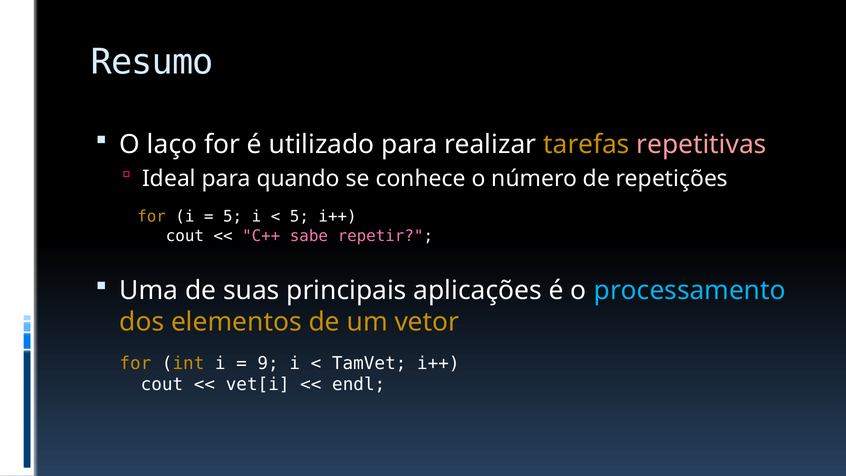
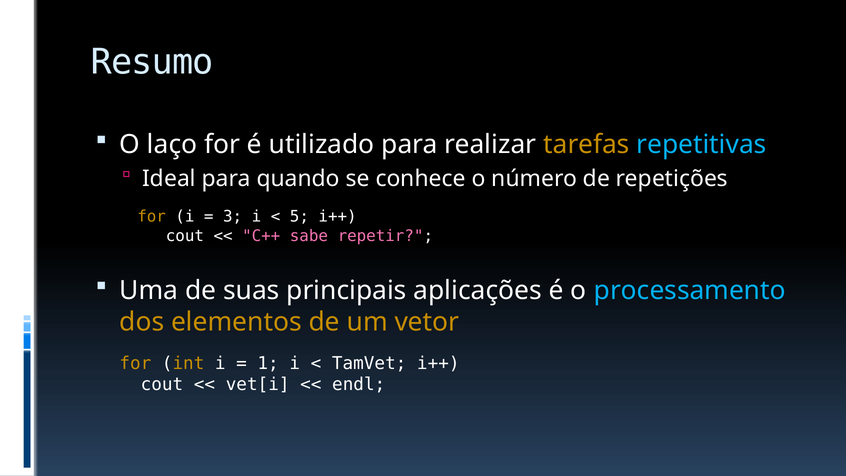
repetitivas colour: pink -> light blue
5 at (233, 217): 5 -> 3
9: 9 -> 1
